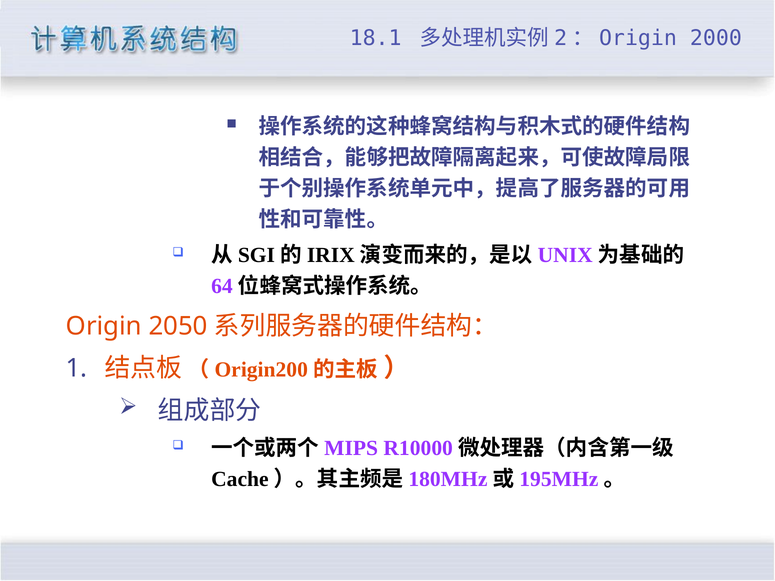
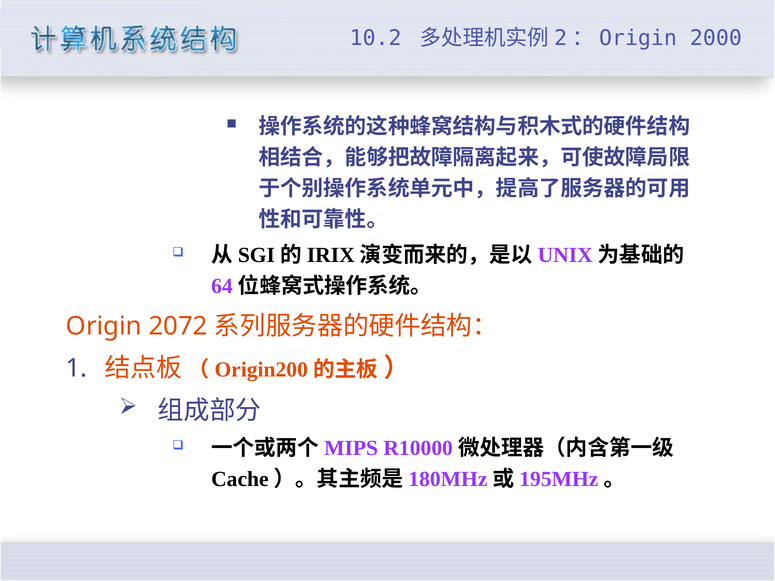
18.1: 18.1 -> 10.2
2050: 2050 -> 2072
